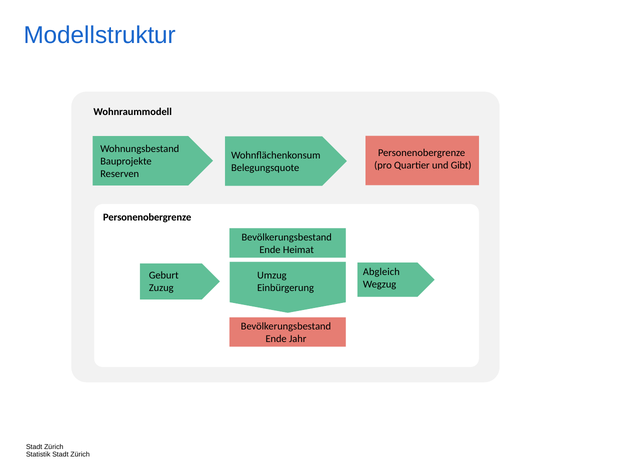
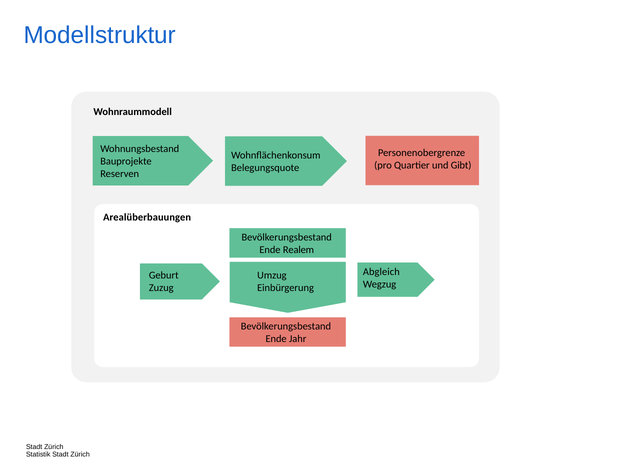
Personenobergrenze at (147, 217): Personenobergrenze -> Arealüberbauungen
Heimat: Heimat -> Realem
